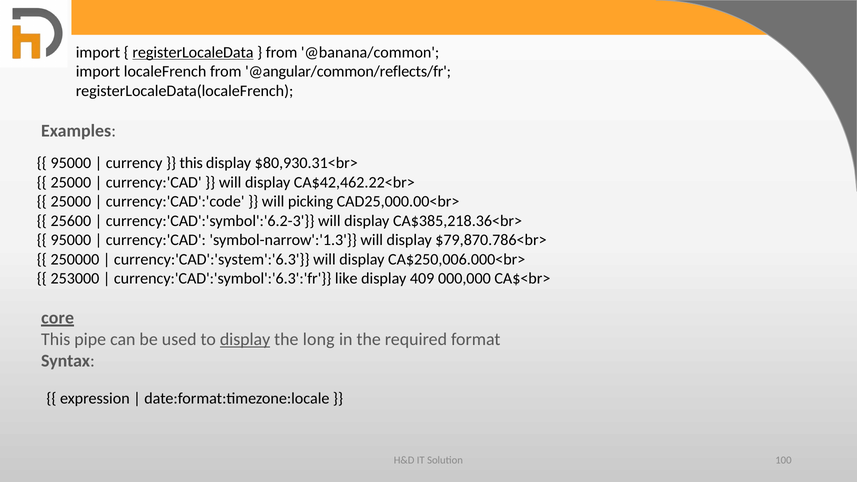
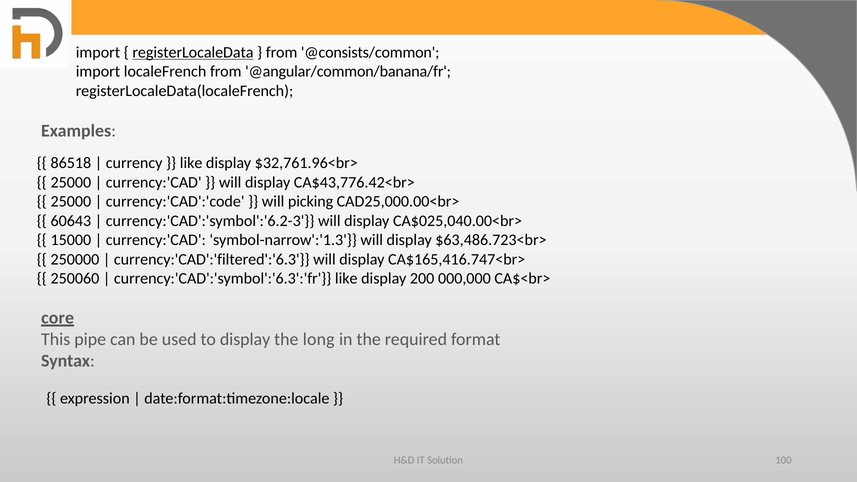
@banana/common: @banana/common -> @consists/common
@angular/common/reflects/fr: @angular/common/reflects/fr -> @angular/common/banana/fr
95000 at (71, 163): 95000 -> 86518
this at (191, 163): this -> like
$80,930.31<br>: $80,930.31<br> -> $32,761.96<br>
CA$42,462.22<br>: CA$42,462.22<br> -> CA$43,776.42<br>
25600: 25600 -> 60643
CA$385,218.36<br>: CA$385,218.36<br> -> CA$025,040.00<br>
95000 at (71, 240): 95000 -> 15000
$79,870.786<br>: $79,870.786<br> -> $63,486.723<br>
currency:'CAD':'system':'6.3: currency:'CAD':'system':'6.3 -> currency:'CAD':'filtered':'6.3
CA$250,006.000<br>: CA$250,006.000<br> -> CA$165,416.747<br>
253000: 253000 -> 250060
409: 409 -> 200
display at (245, 339) underline: present -> none
